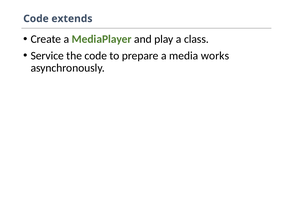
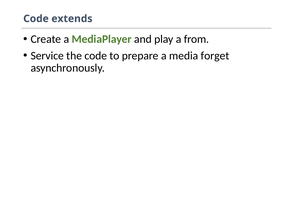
class: class -> from
works: works -> forget
